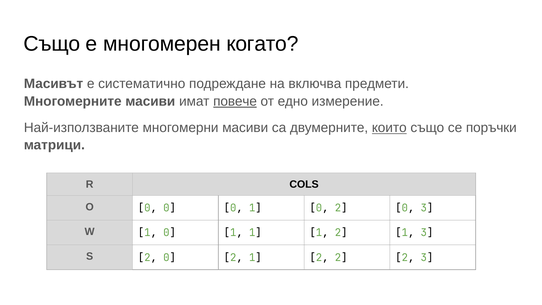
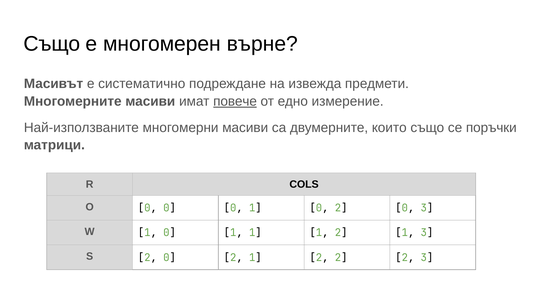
когато: когато -> върне
включва: включва -> извежда
които underline: present -> none
